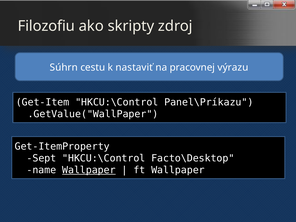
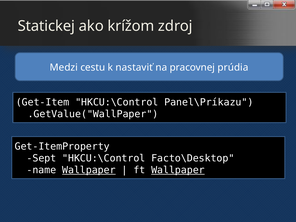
Filozofiu: Filozofiu -> Statickej
skripty: skripty -> krížom
Súhrn: Súhrn -> Medzi
výrazu: výrazu -> prúdia
Wallpaper at (178, 170) underline: none -> present
